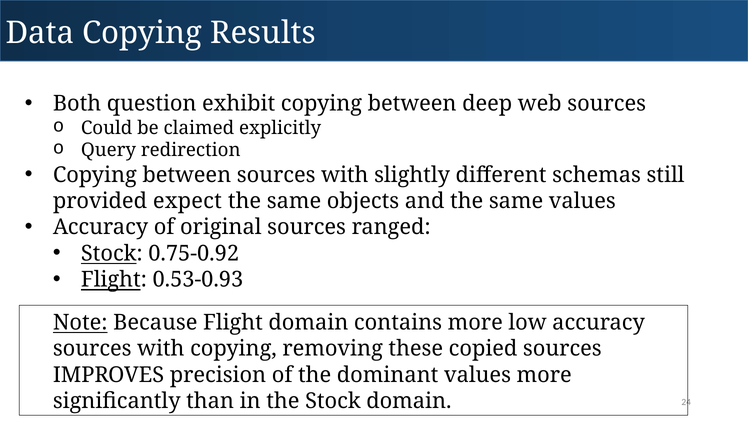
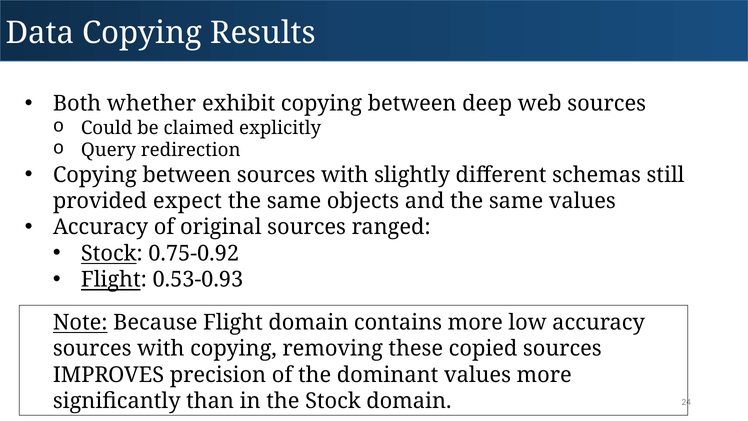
question: question -> whether
